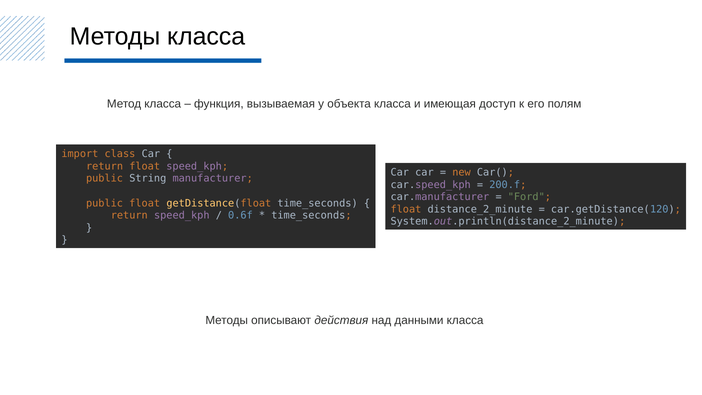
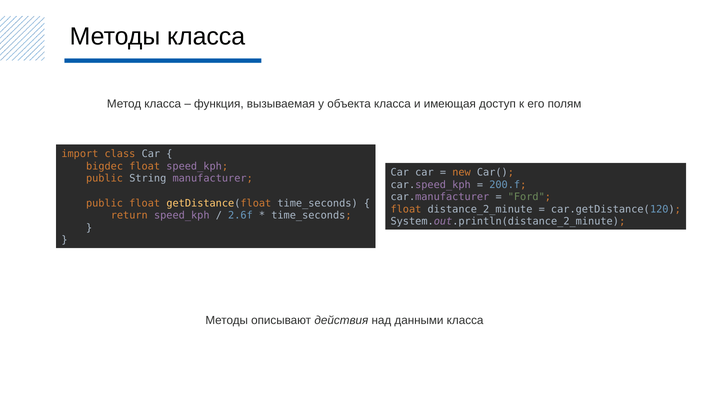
return at (105, 166): return -> bigdec
0.6f: 0.6f -> 2.6f
